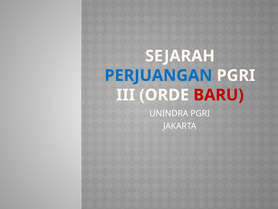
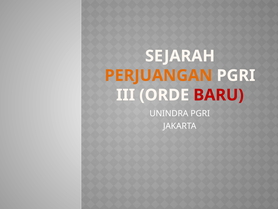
PERJUANGAN colour: blue -> orange
